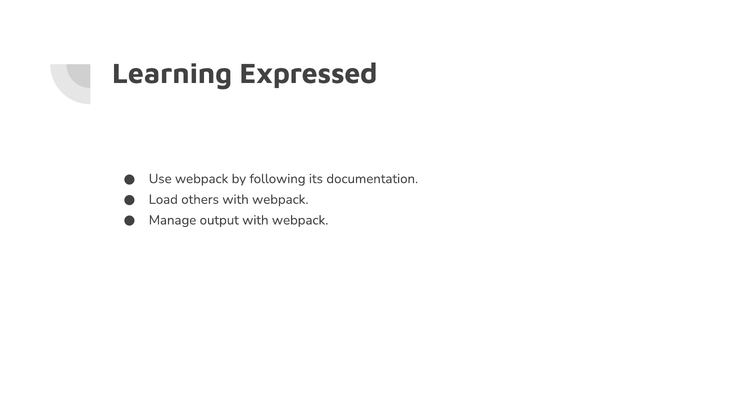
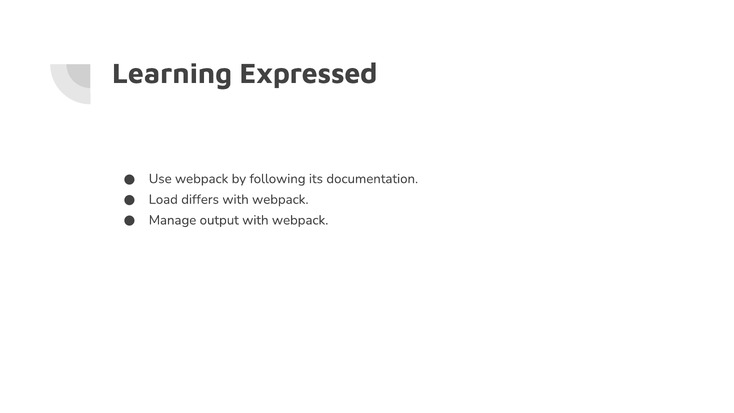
others: others -> differs
